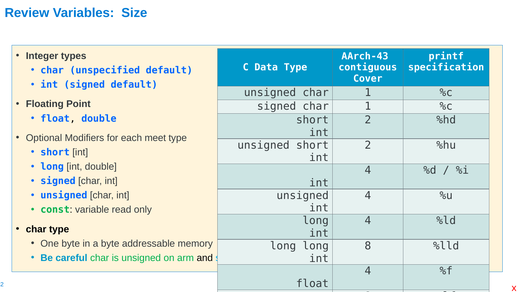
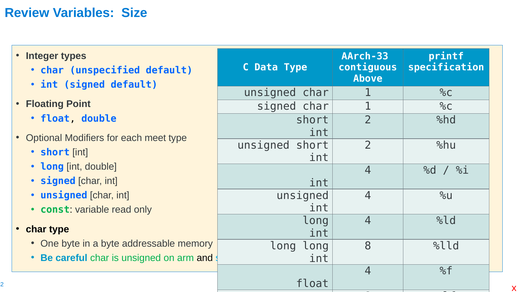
AArch-43: AArch-43 -> AArch-33
Cover: Cover -> Above
